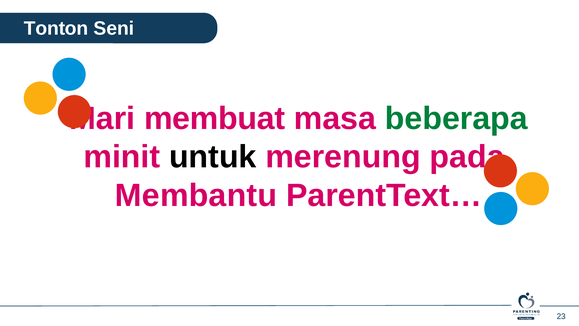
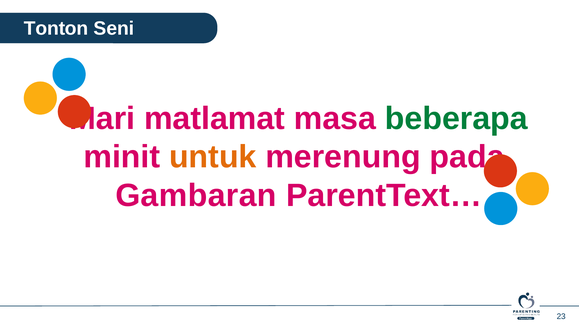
membuat: membuat -> matlamat
untuk colour: black -> orange
Membantu: Membantu -> Gambaran
